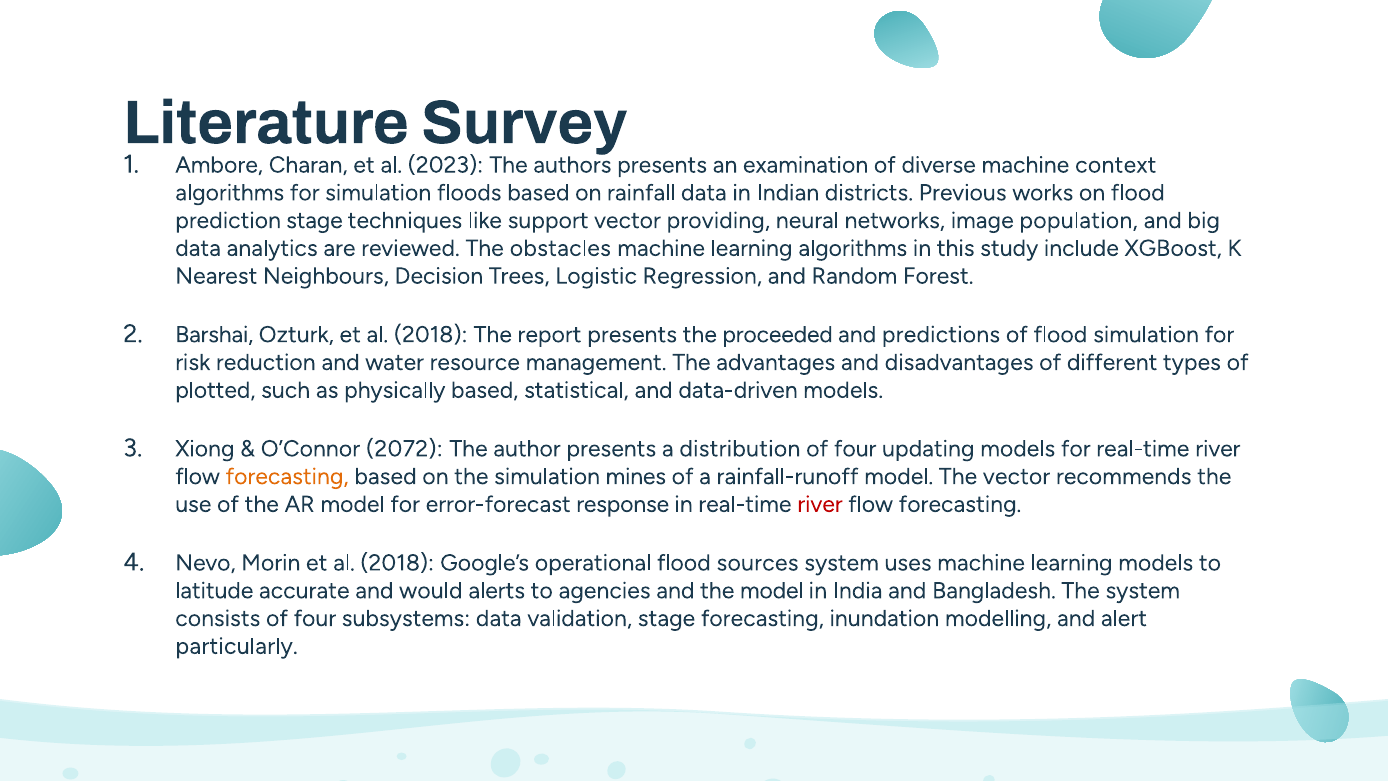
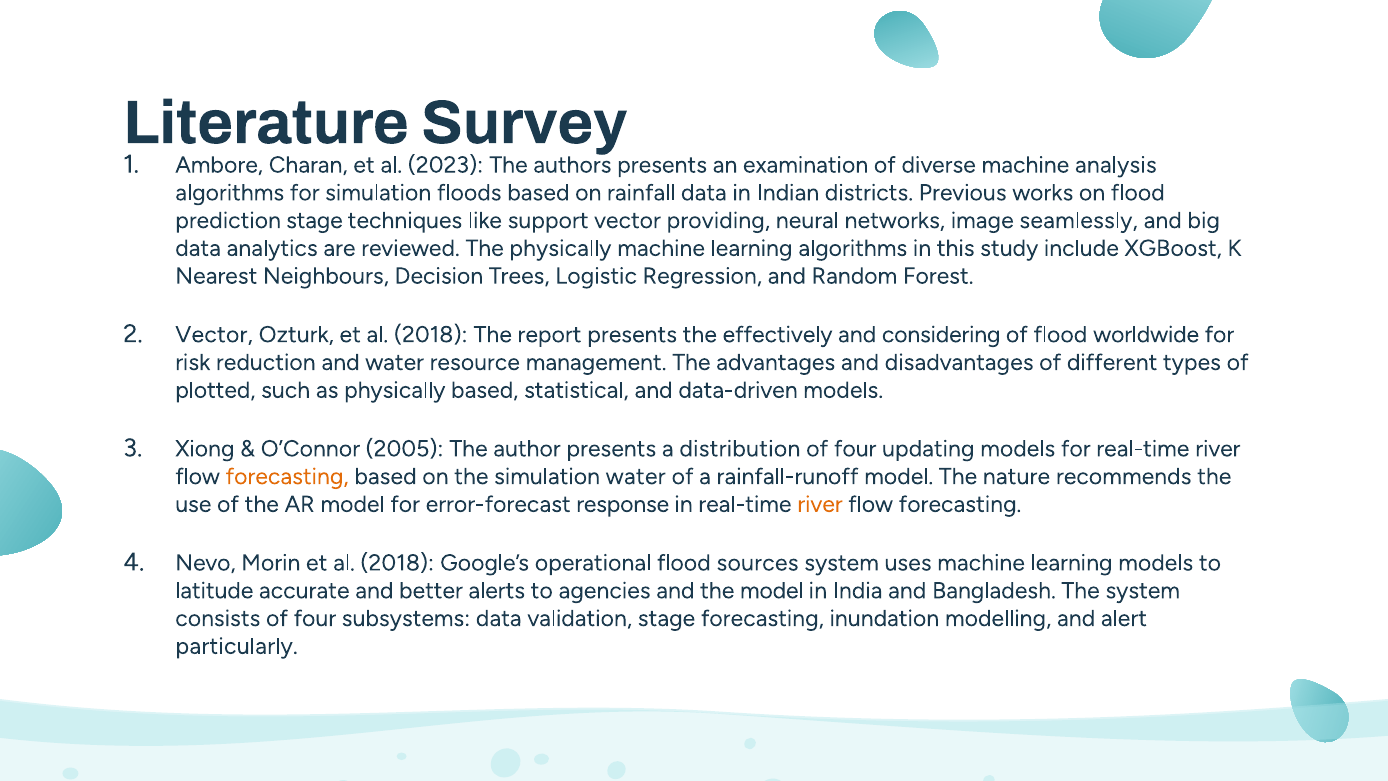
context: context -> analysis
population: population -> seamlessly
The obstacles: obstacles -> physically
Barshai at (214, 335): Barshai -> Vector
proceeded: proceeded -> effectively
predictions: predictions -> considering
flood simulation: simulation -> worldwide
2072: 2072 -> 2005
simulation mines: mines -> water
The vector: vector -> nature
river at (820, 504) colour: red -> orange
would: would -> better
